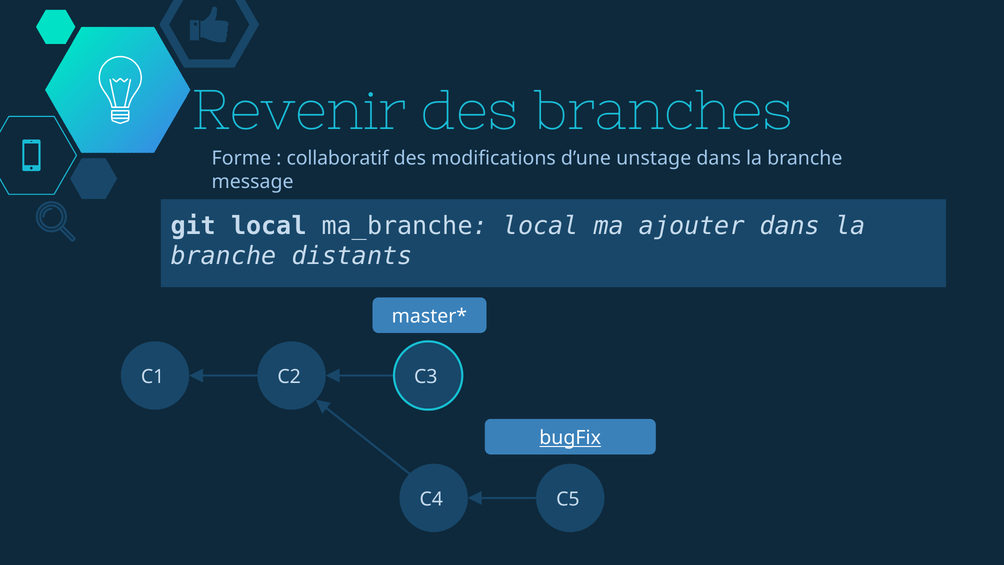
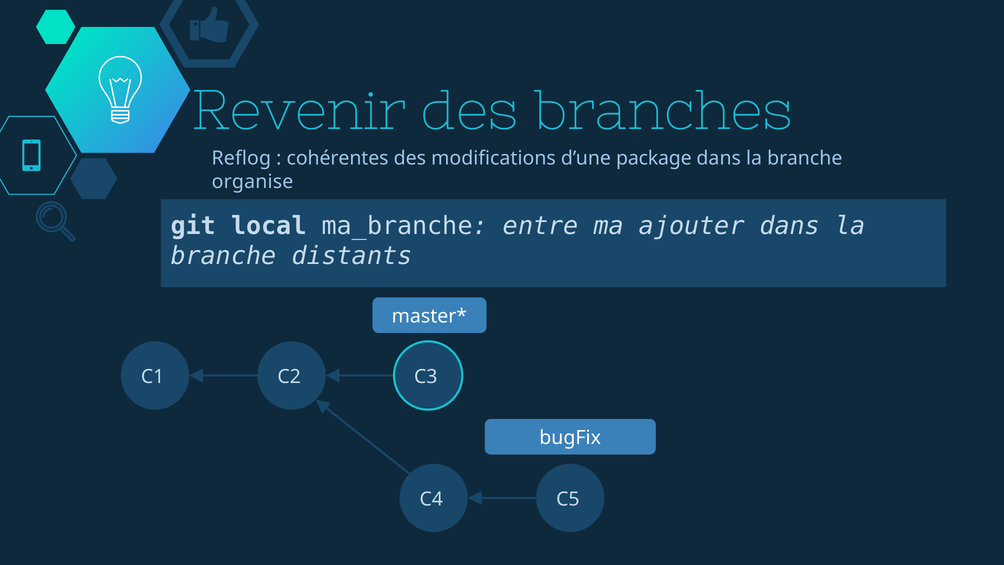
Forme: Forme -> Reflog
collaboratif: collaboratif -> cohérentes
unstage: unstage -> package
message: message -> organise
ma_branche local: local -> entre
bugFix underline: present -> none
